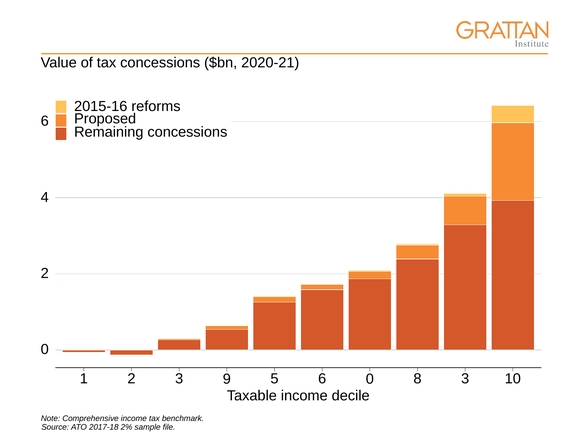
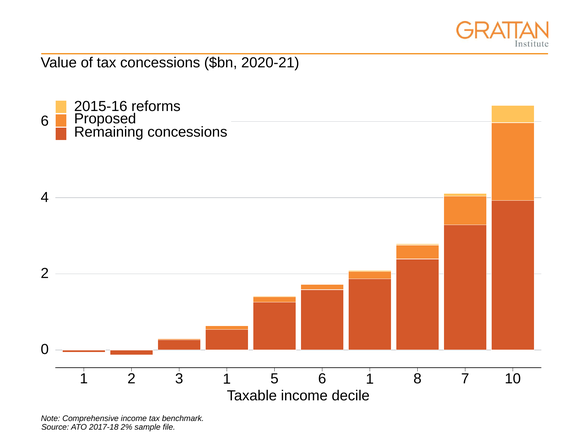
3 9: 9 -> 1
5 6 0: 0 -> 1
8 3: 3 -> 7
